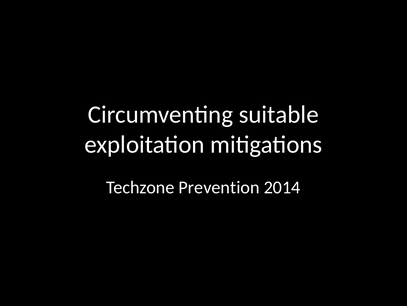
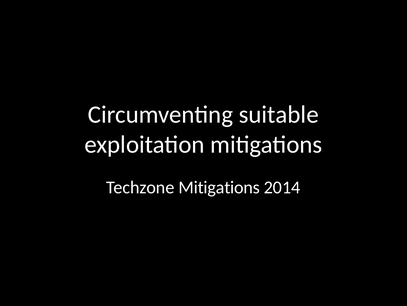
Techzone Prevention: Prevention -> Mitigations
